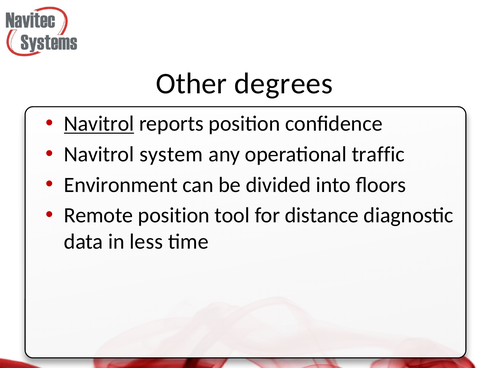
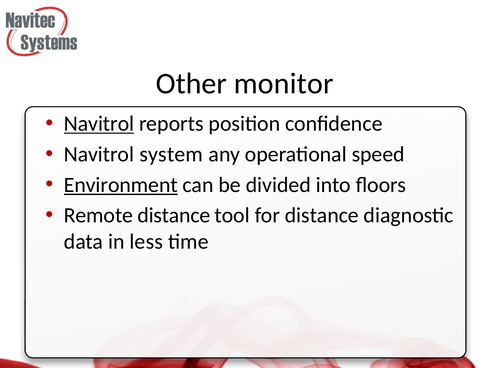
degrees: degrees -> monitor
traffic: traffic -> speed
Environment underline: none -> present
Remote position: position -> distance
